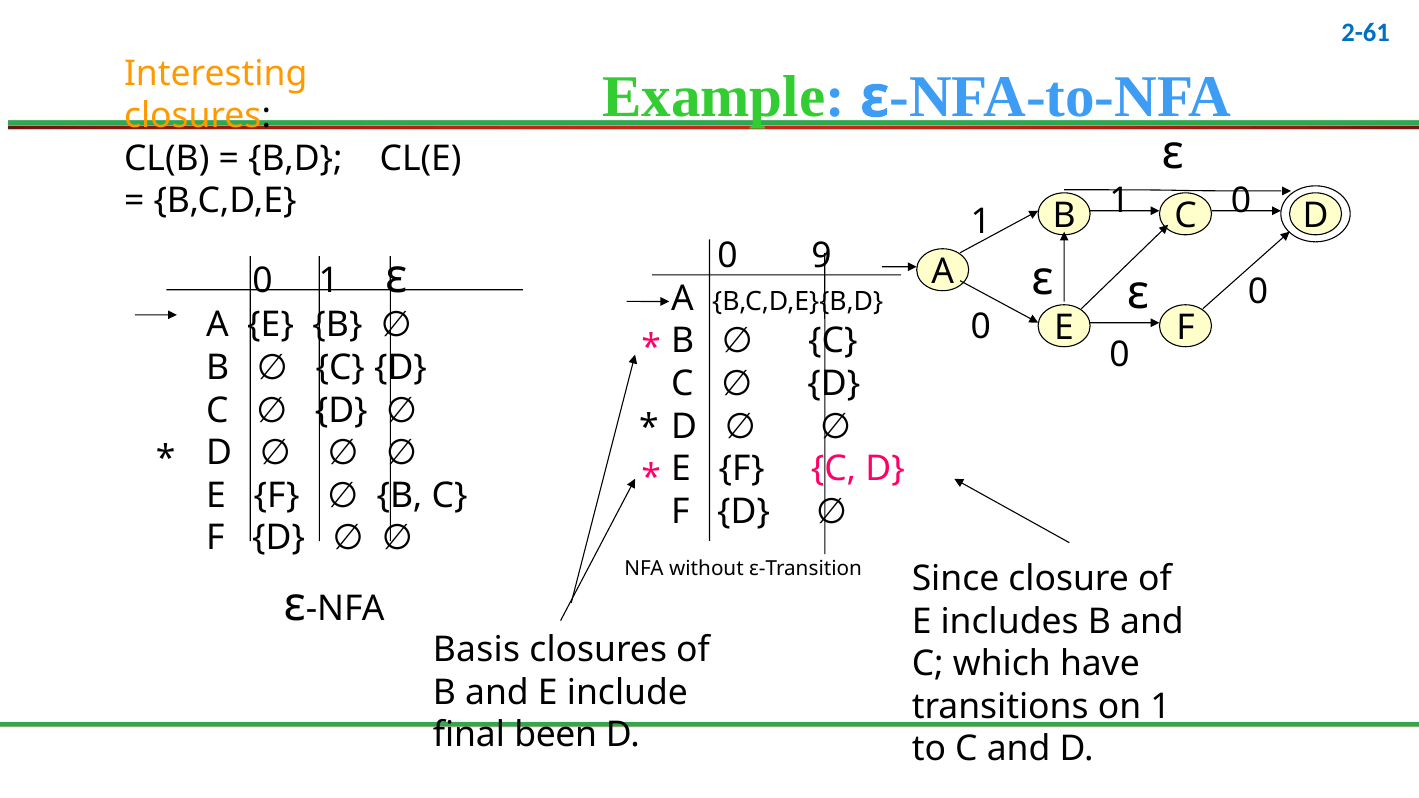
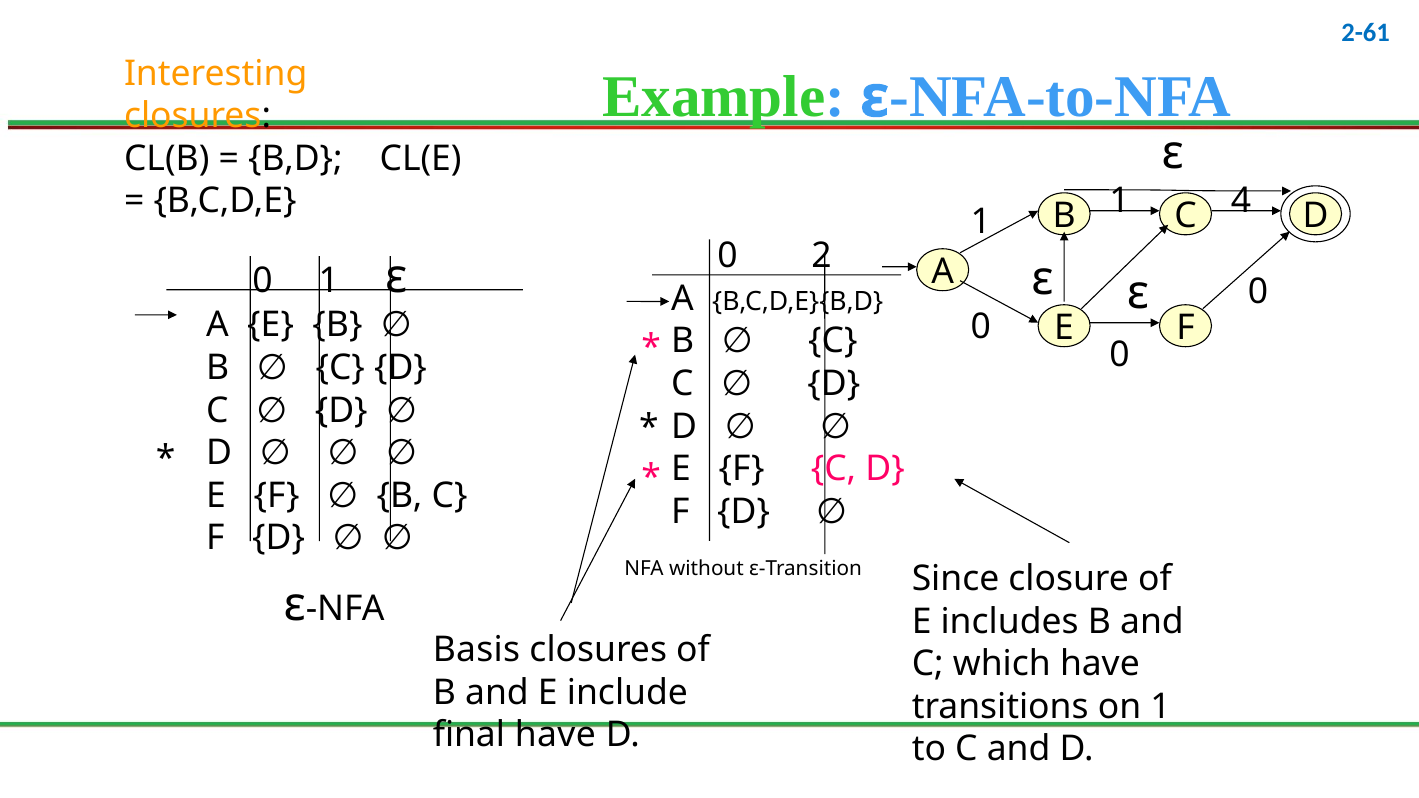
1 0: 0 -> 4
9: 9 -> 2
final been: been -> have
